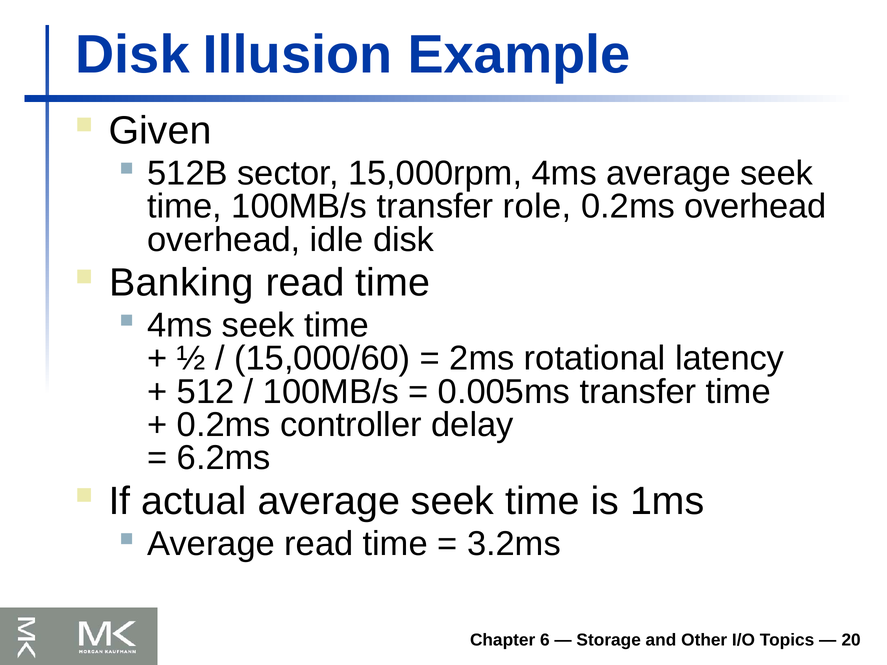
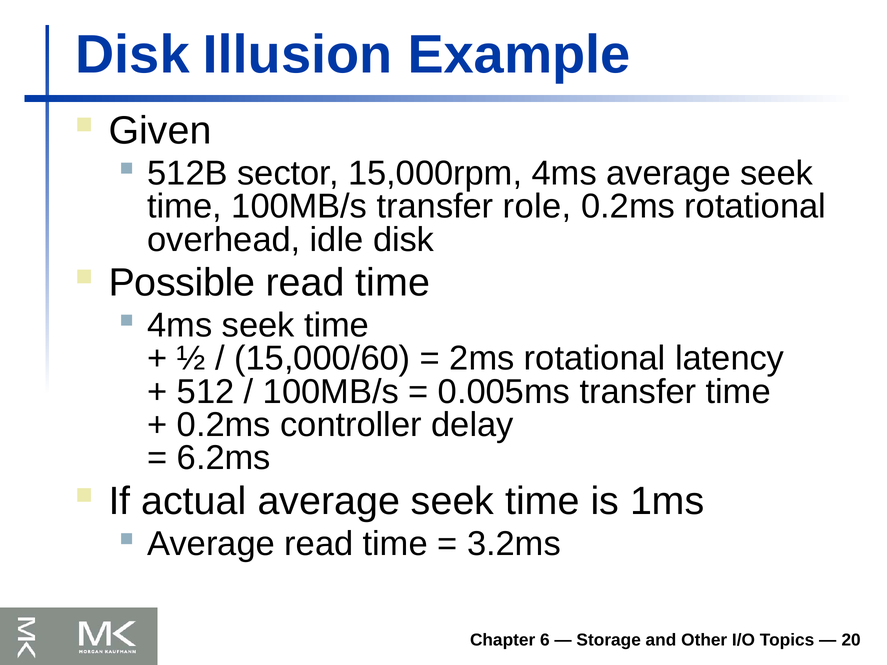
0.2ms overhead: overhead -> rotational
Banking: Banking -> Possible
